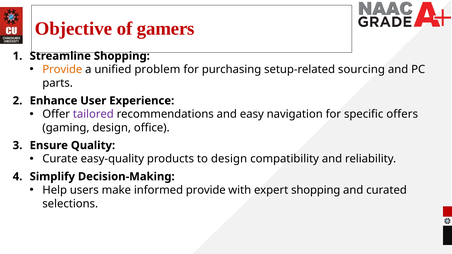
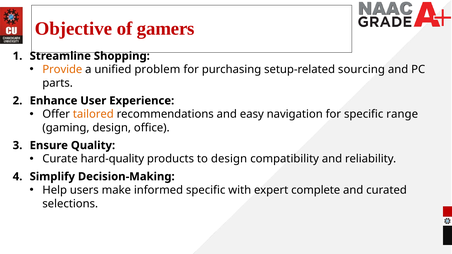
tailored colour: purple -> orange
offers: offers -> range
easy-quality: easy-quality -> hard-quality
informed provide: provide -> specific
expert shopping: shopping -> complete
